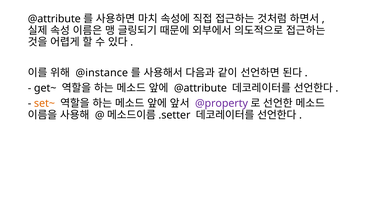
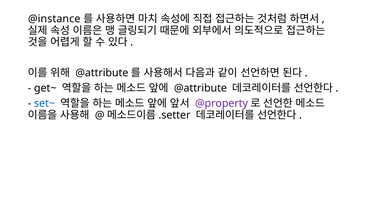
@attribute at (54, 19): @attribute -> @instance
@instance at (102, 73): @instance -> @attribute
set~ colour: orange -> blue
